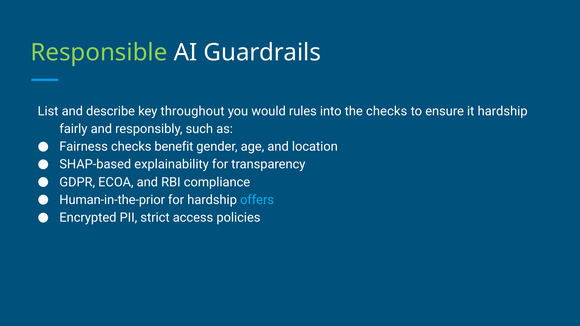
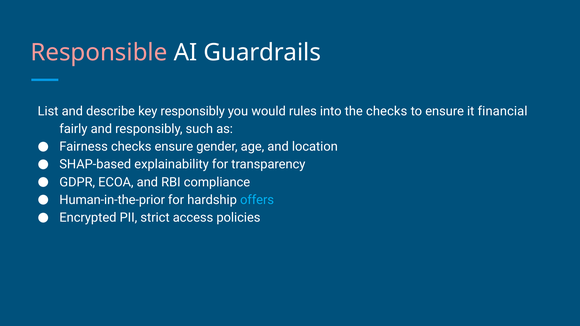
Responsible colour: light green -> pink
key throughout: throughout -> responsibly
it hardship: hardship -> financial
checks benefit: benefit -> ensure
